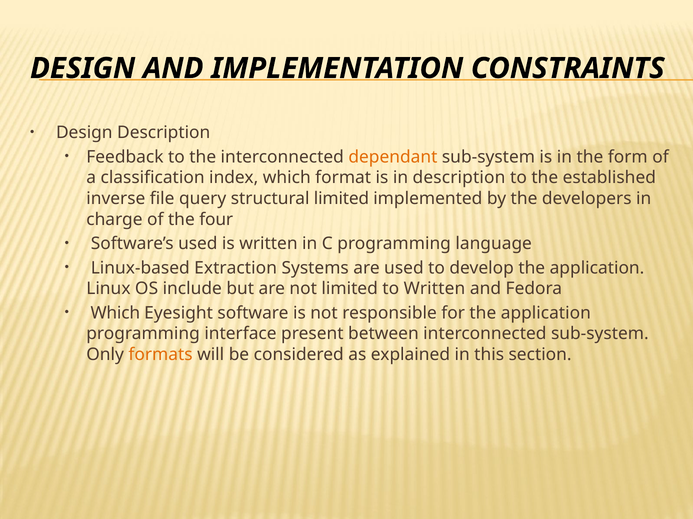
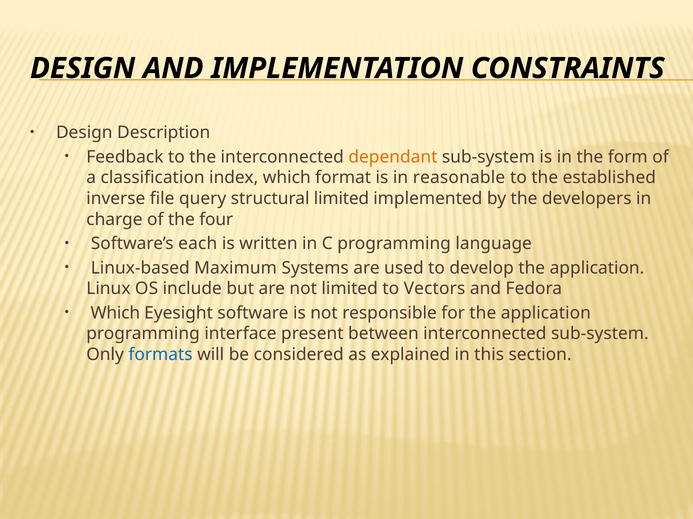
in description: description -> reasonable
Software’s used: used -> each
Extraction: Extraction -> Maximum
to Written: Written -> Vectors
formats colour: orange -> blue
